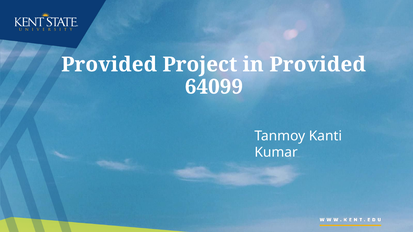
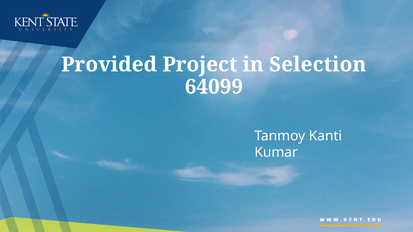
in Provided: Provided -> Selection
